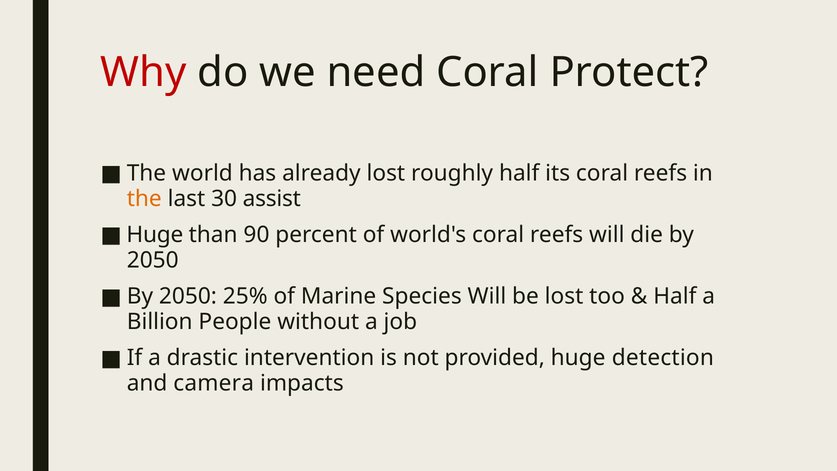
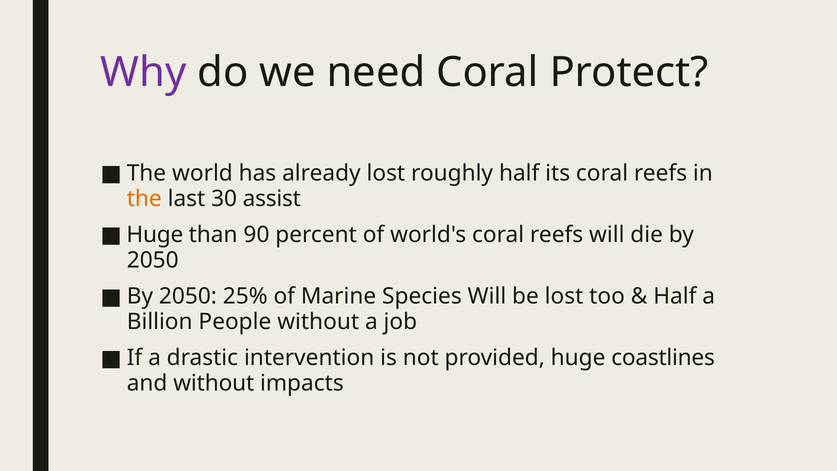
Why colour: red -> purple
detection: detection -> coastlines
and camera: camera -> without
